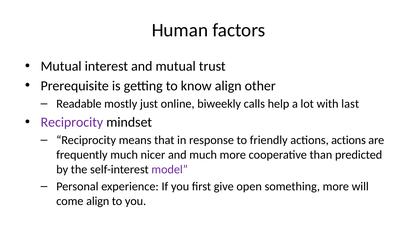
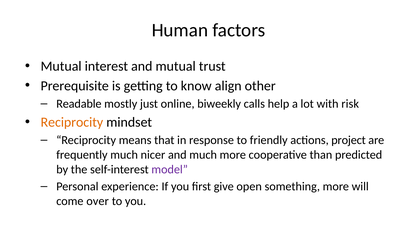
last: last -> risk
Reciprocity at (72, 122) colour: purple -> orange
actions actions: actions -> project
come align: align -> over
